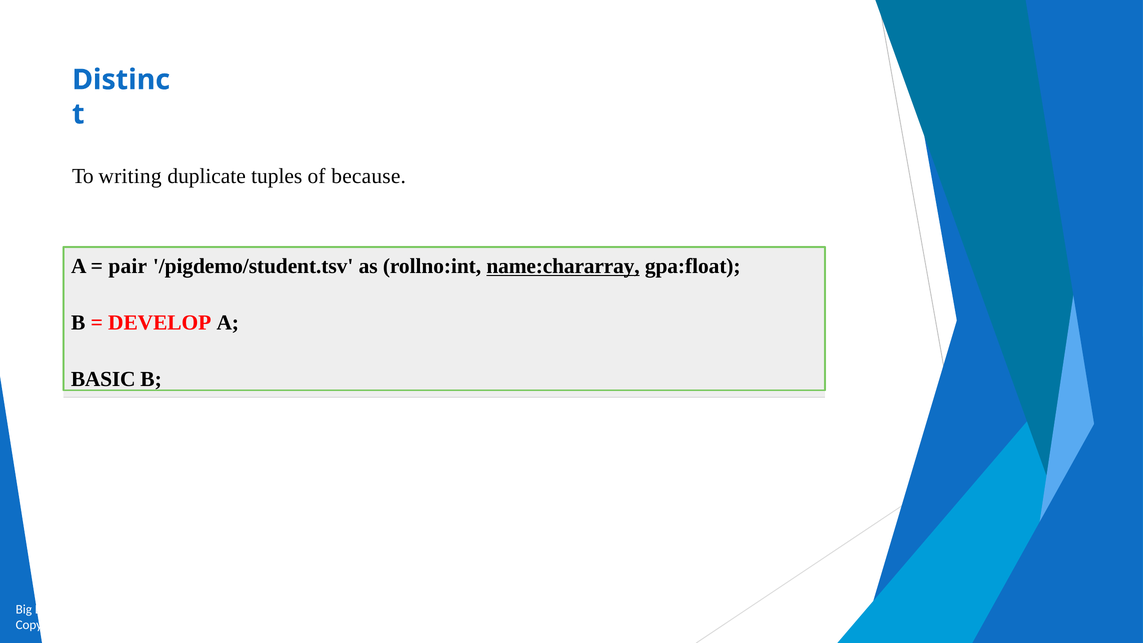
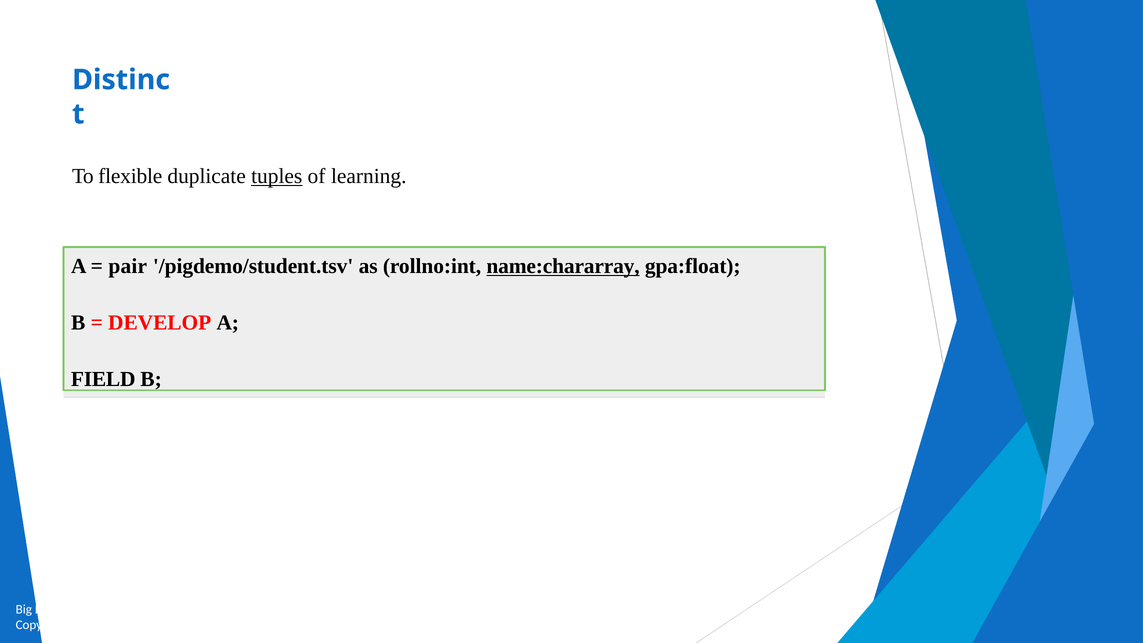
writing: writing -> flexible
tuples underline: none -> present
because: because -> learning
BASIC: BASIC -> FIELD
